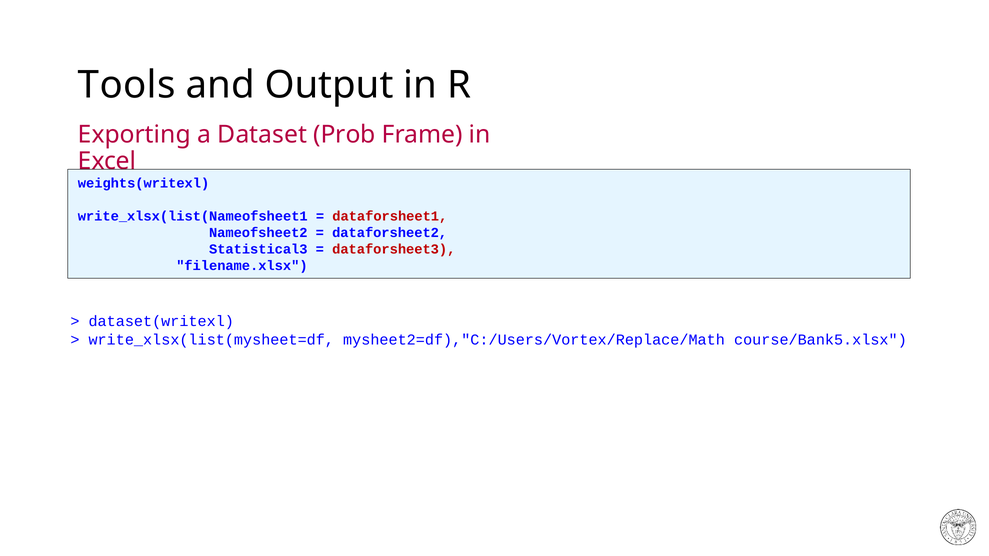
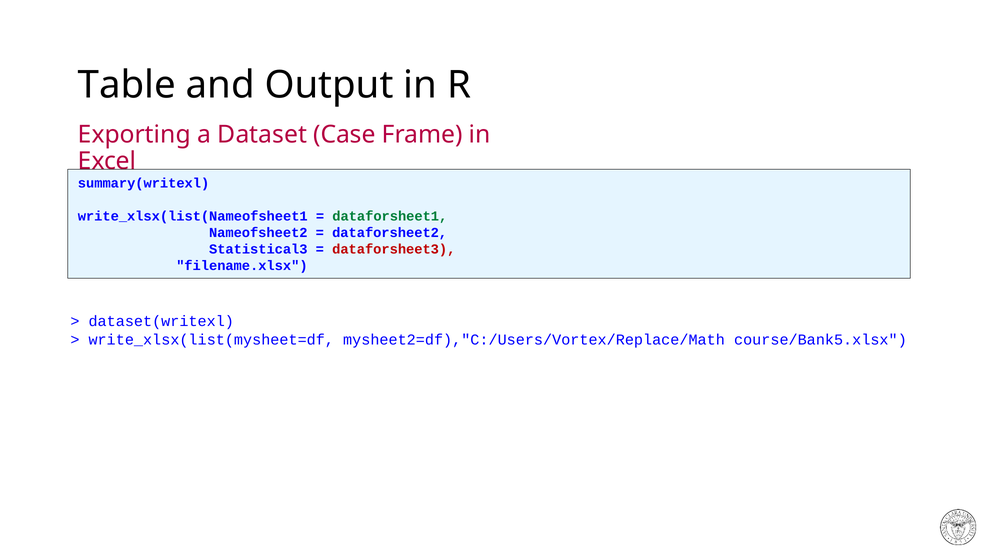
Tools: Tools -> Table
Prob: Prob -> Case
weights(writexl: weights(writexl -> summary(writexl
dataforsheet1 colour: red -> green
